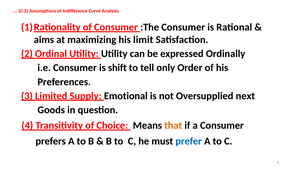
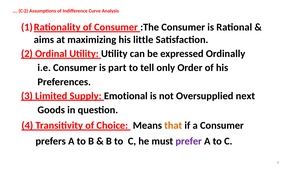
limit: limit -> little
shift: shift -> part
prefer colour: blue -> purple
